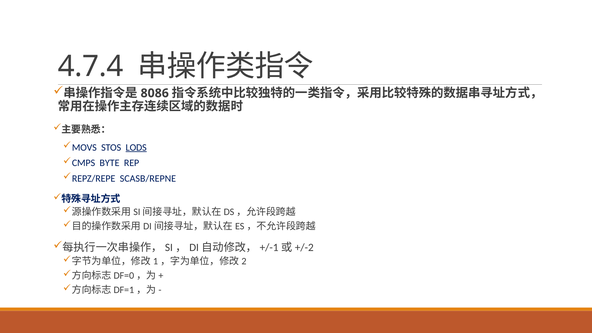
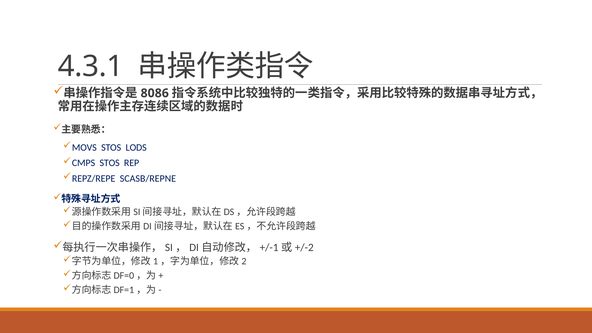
4.7.4: 4.7.4 -> 4.3.1
LODS underline: present -> none
BYTE at (110, 163): BYTE -> STOS
